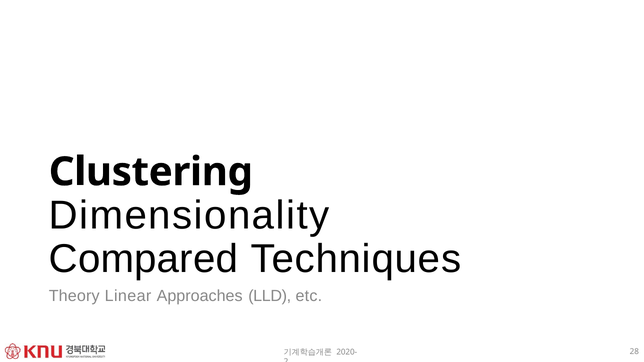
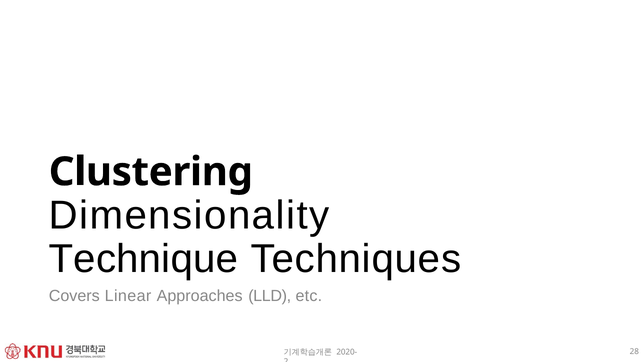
Compared: Compared -> Technique
Theory: Theory -> Covers
